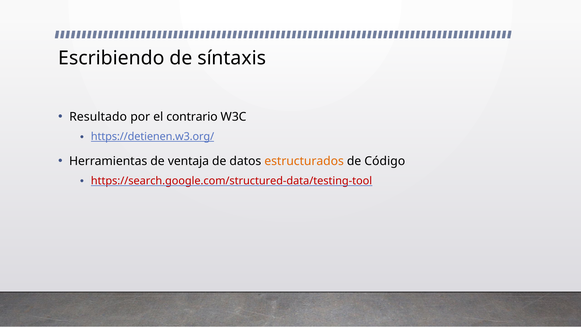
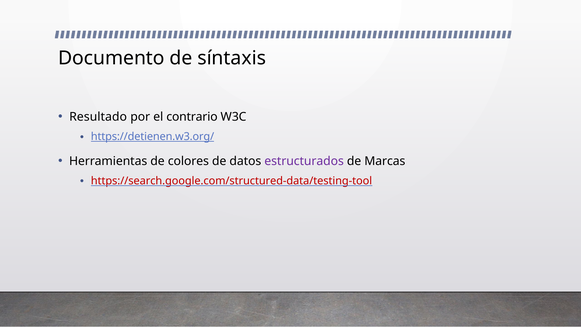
Escribiendo: Escribiendo -> Documento
ventaja: ventaja -> colores
estructurados colour: orange -> purple
Código: Código -> Marcas
